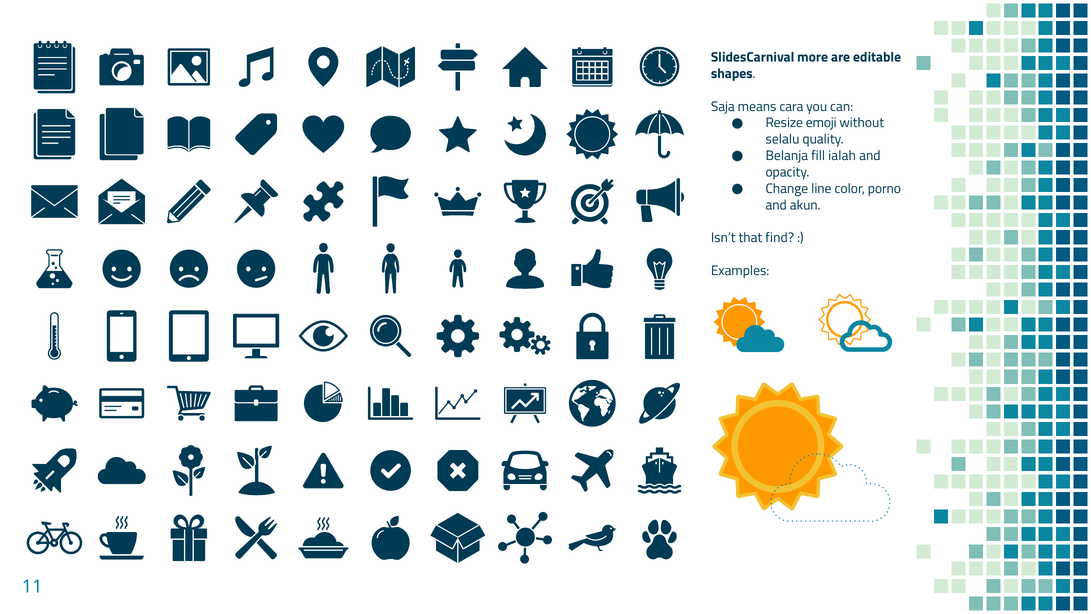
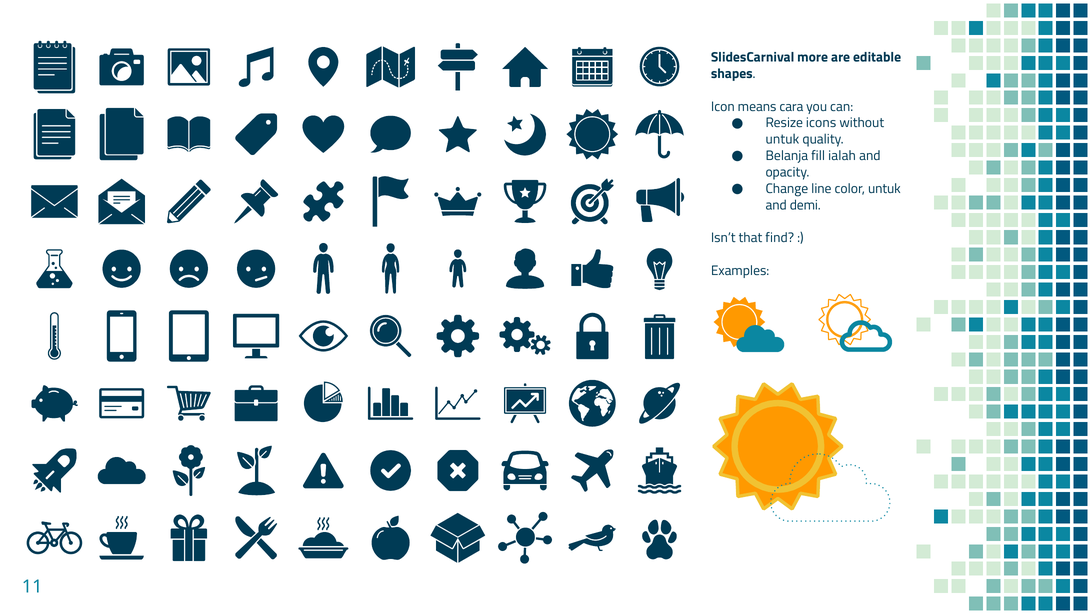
Saja: Saja -> Icon
emoji: emoji -> icons
selalu at (782, 139): selalu -> untuk
color porno: porno -> untuk
akun: akun -> demi
